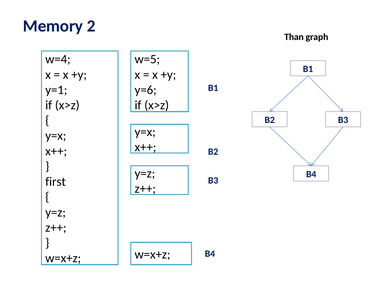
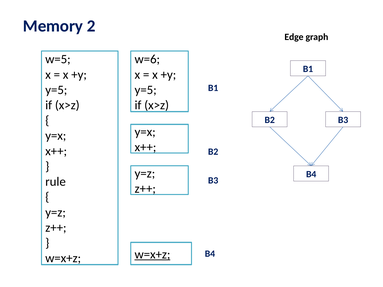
Than: Than -> Edge
w=4: w=4 -> w=5
w=5: w=5 -> w=6
y=1 at (56, 90): y=1 -> y=5
y=6 at (146, 90): y=6 -> y=5
first: first -> rule
w=x+z at (152, 255) underline: none -> present
